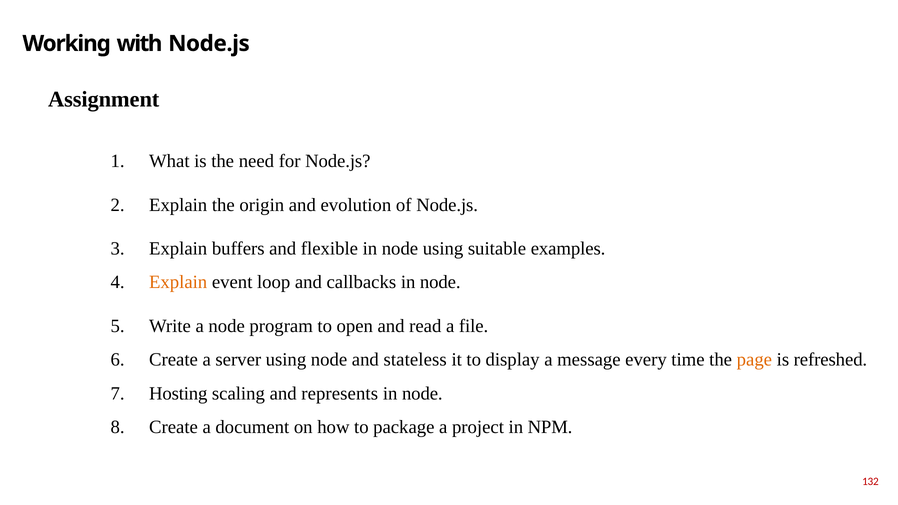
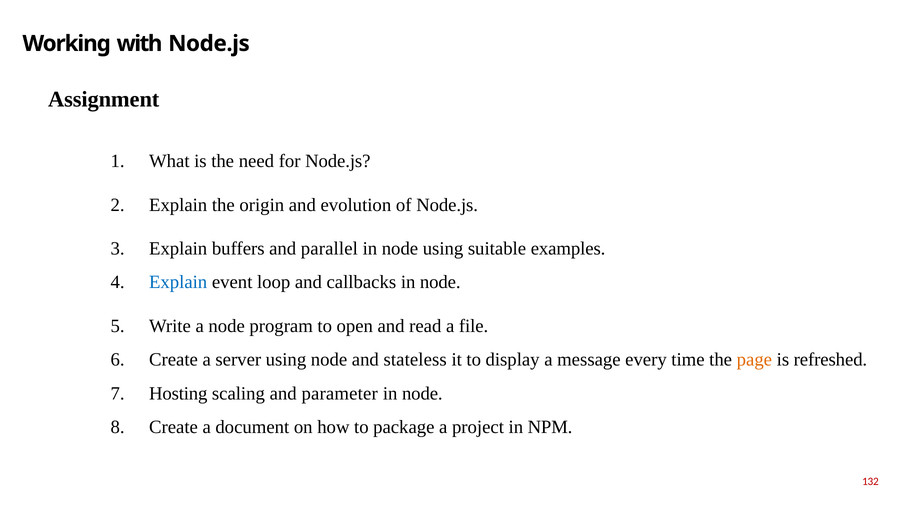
flexible: flexible -> parallel
Explain at (178, 282) colour: orange -> blue
represents: represents -> parameter
